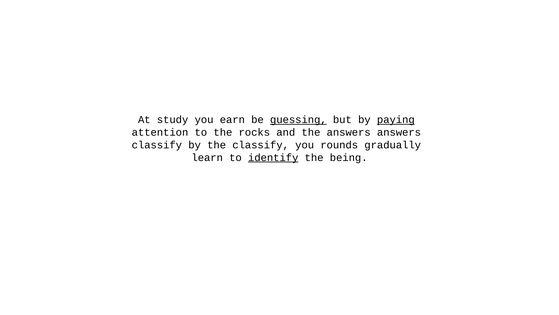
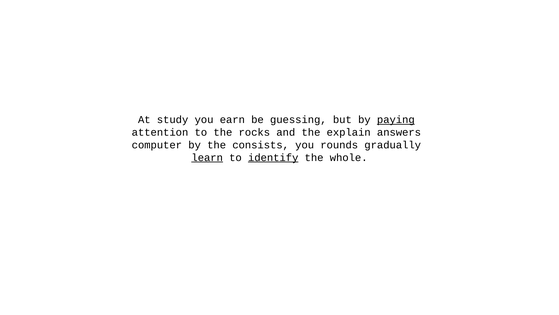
guessing underline: present -> none
the answers: answers -> explain
classify at (157, 145): classify -> computer
the classify: classify -> consists
learn underline: none -> present
being: being -> whole
